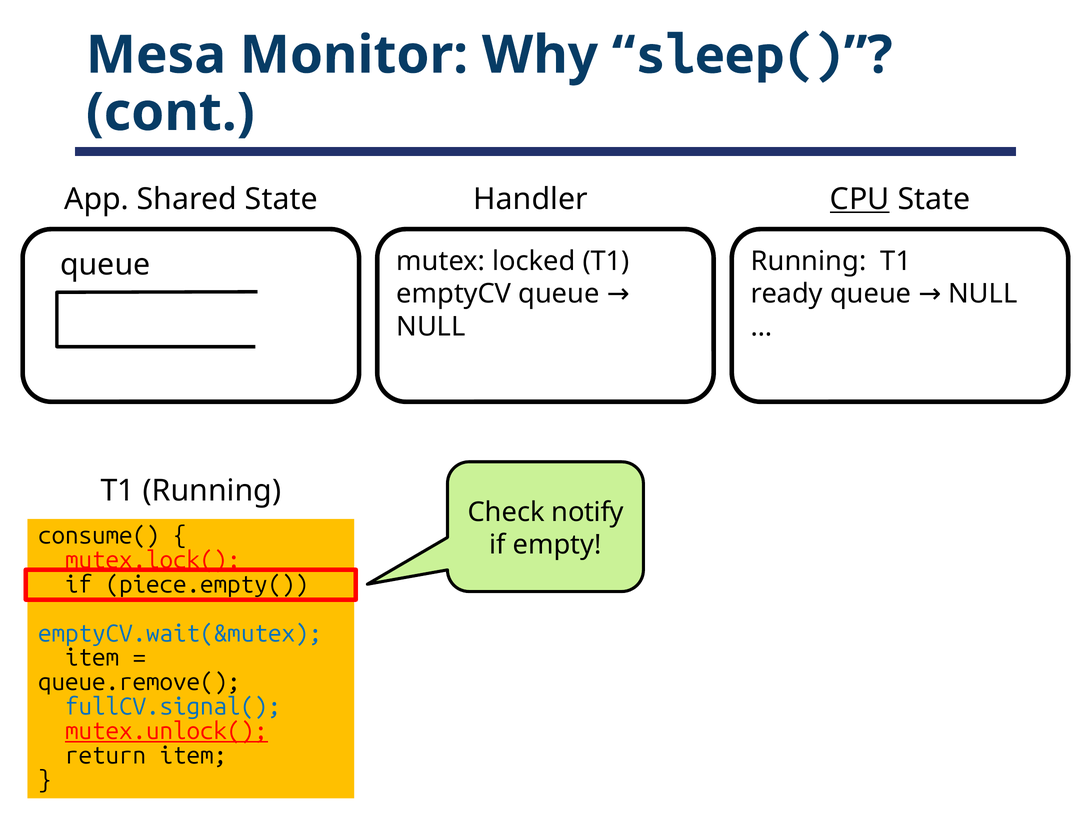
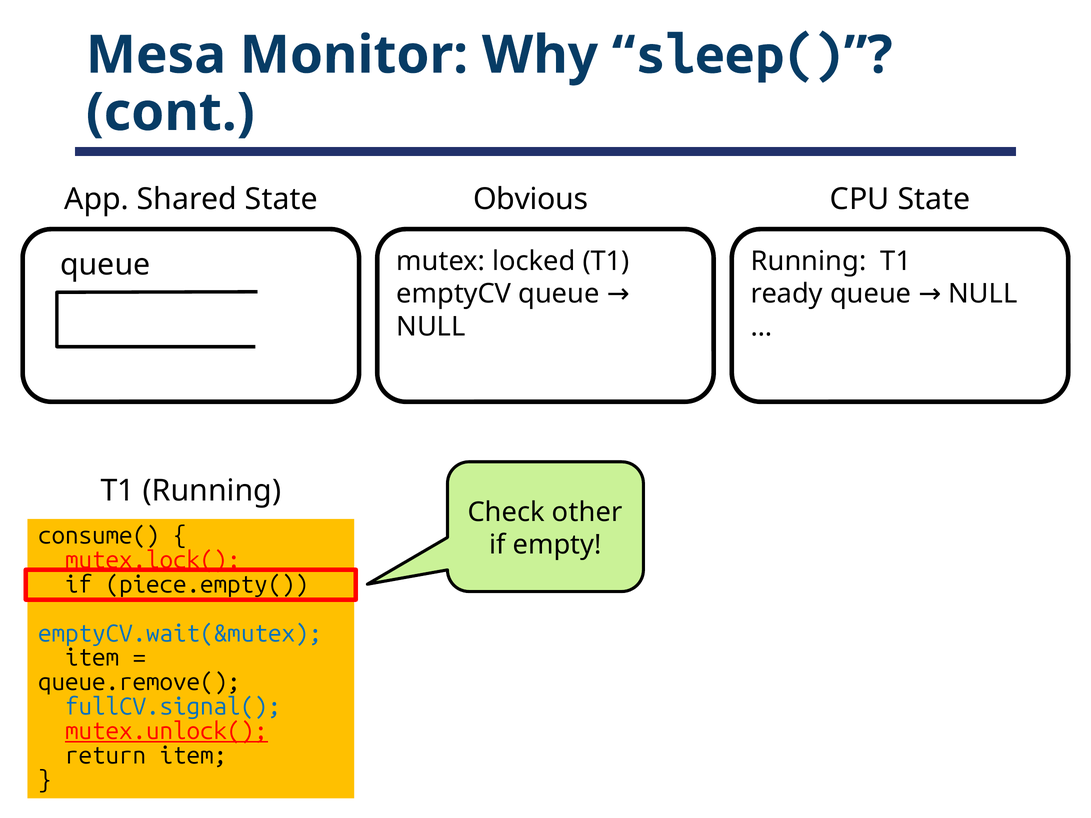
Handler: Handler -> Obvious
CPU underline: present -> none
notify: notify -> other
